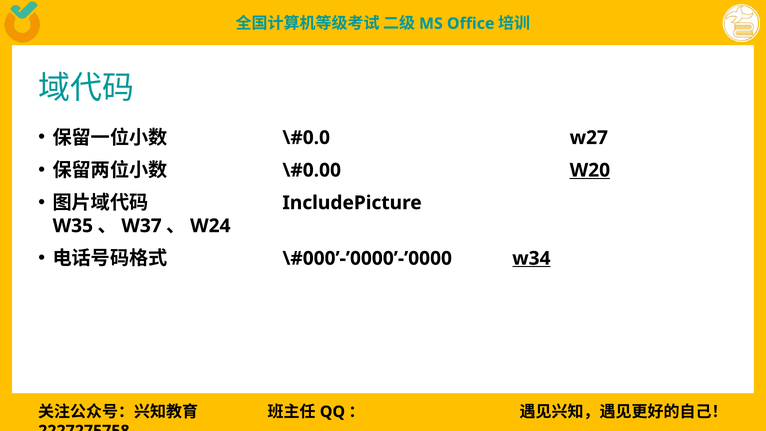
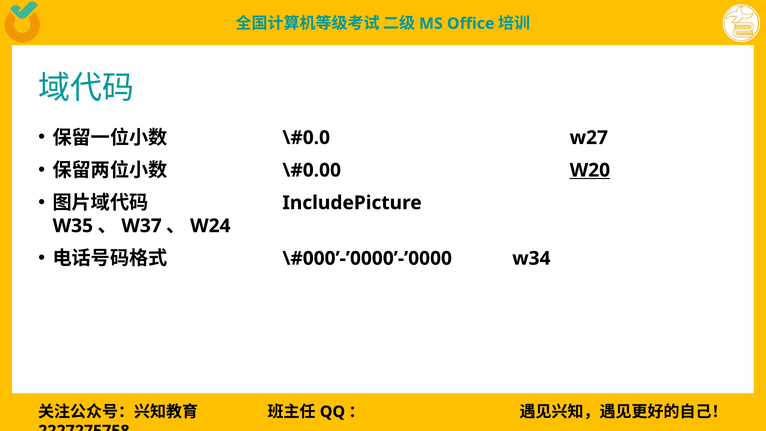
w34 underline: present -> none
